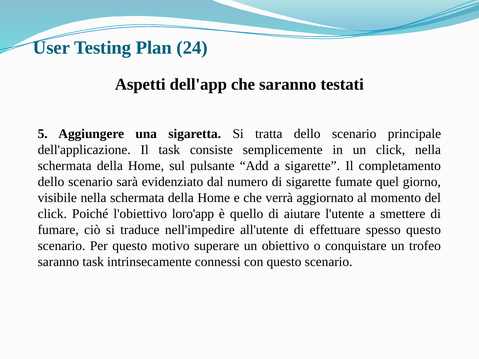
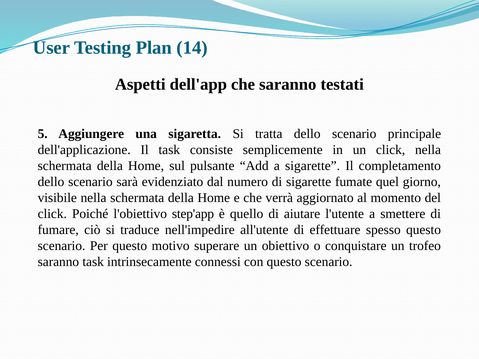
24: 24 -> 14
loro'app: loro'app -> step'app
